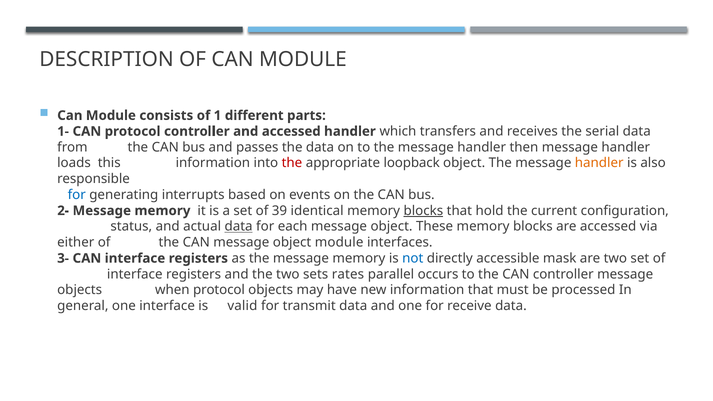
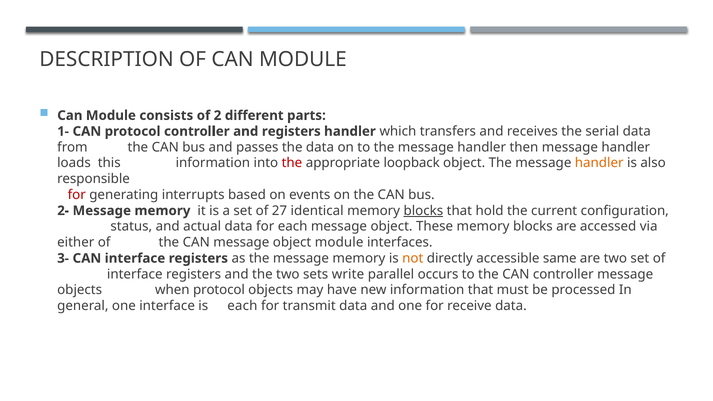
1: 1 -> 2
and accessed: accessed -> registers
for at (77, 195) colour: blue -> red
39: 39 -> 27
data at (239, 227) underline: present -> none
not colour: blue -> orange
mask: mask -> same
rates: rates -> write
is valid: valid -> each
